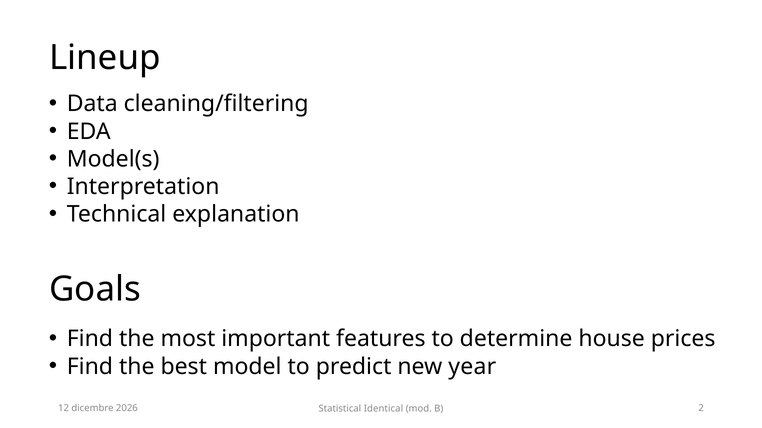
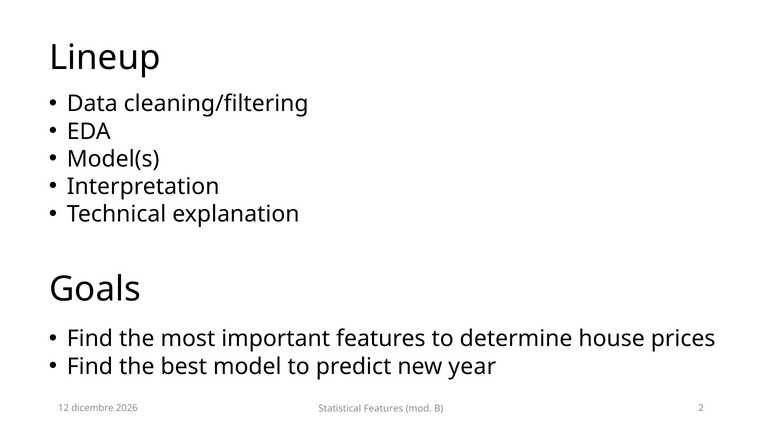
Statistical Identical: Identical -> Features
